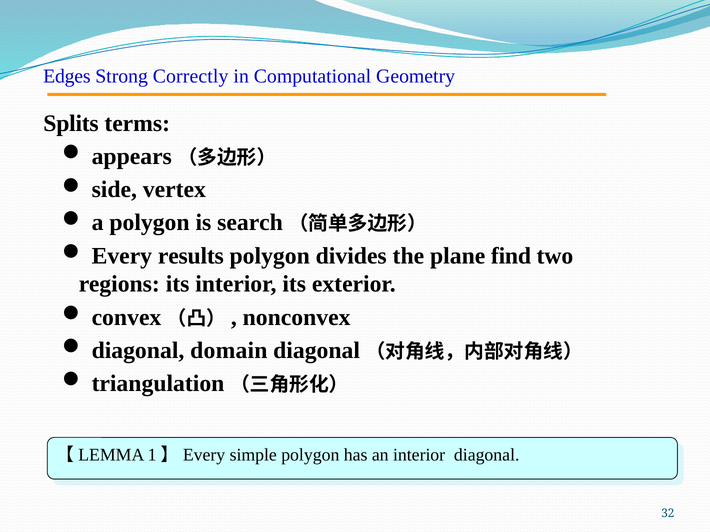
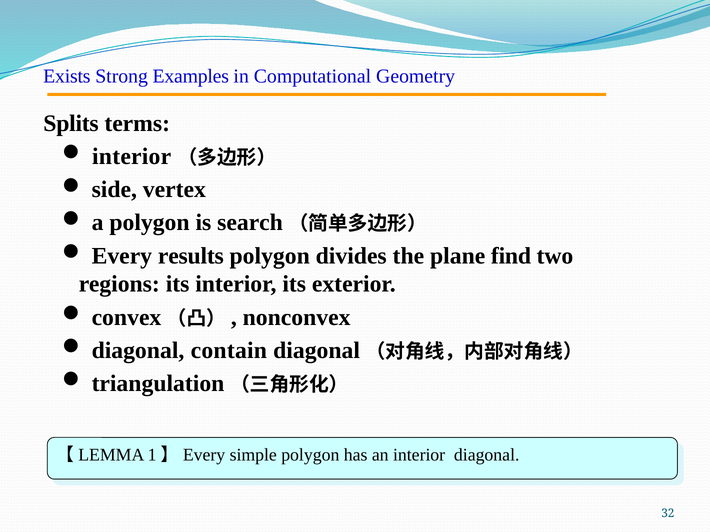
Edges: Edges -> Exists
Correctly: Correctly -> Examples
appears at (132, 157): appears -> interior
domain: domain -> contain
